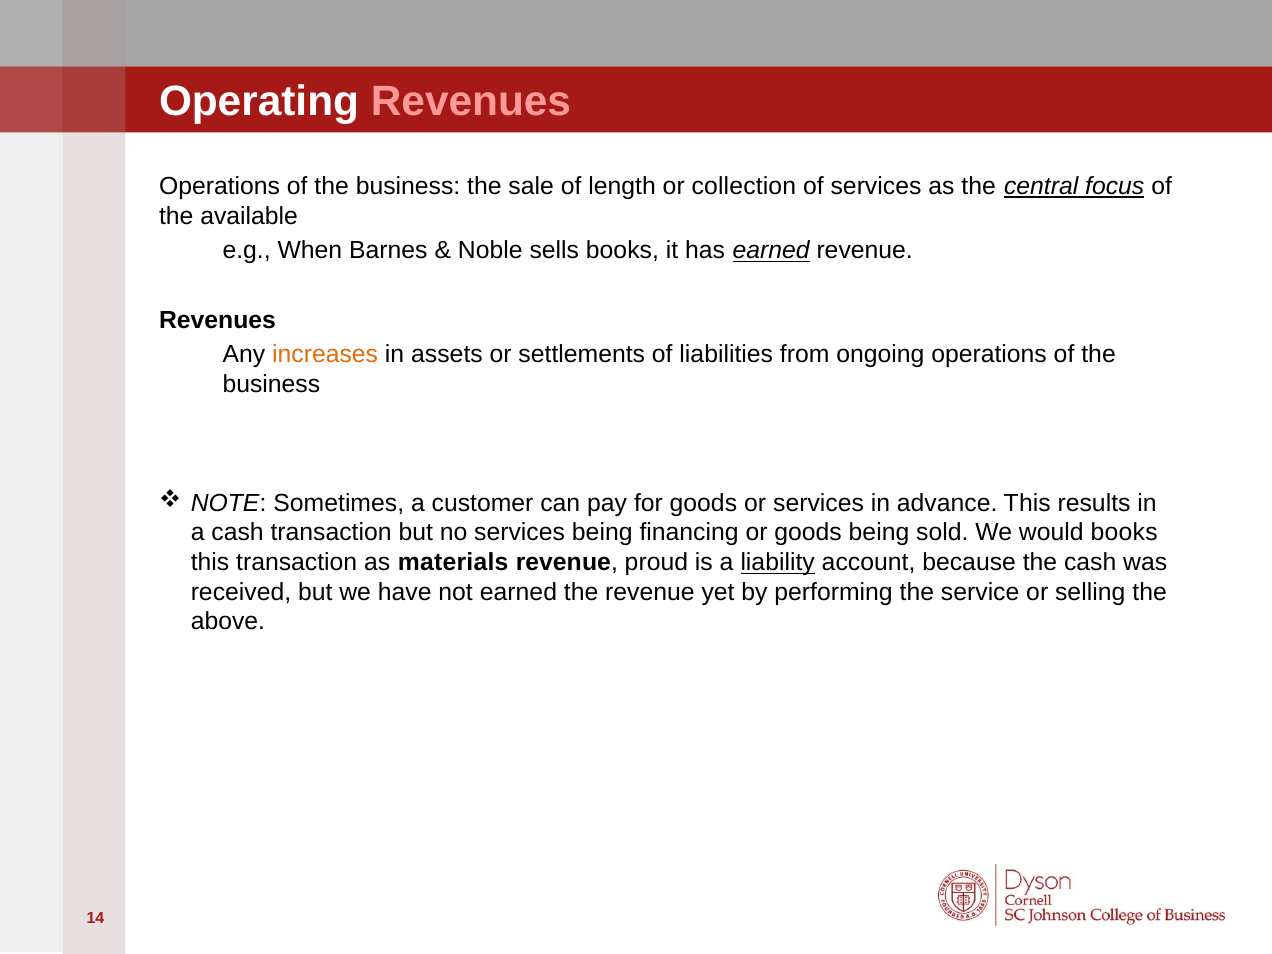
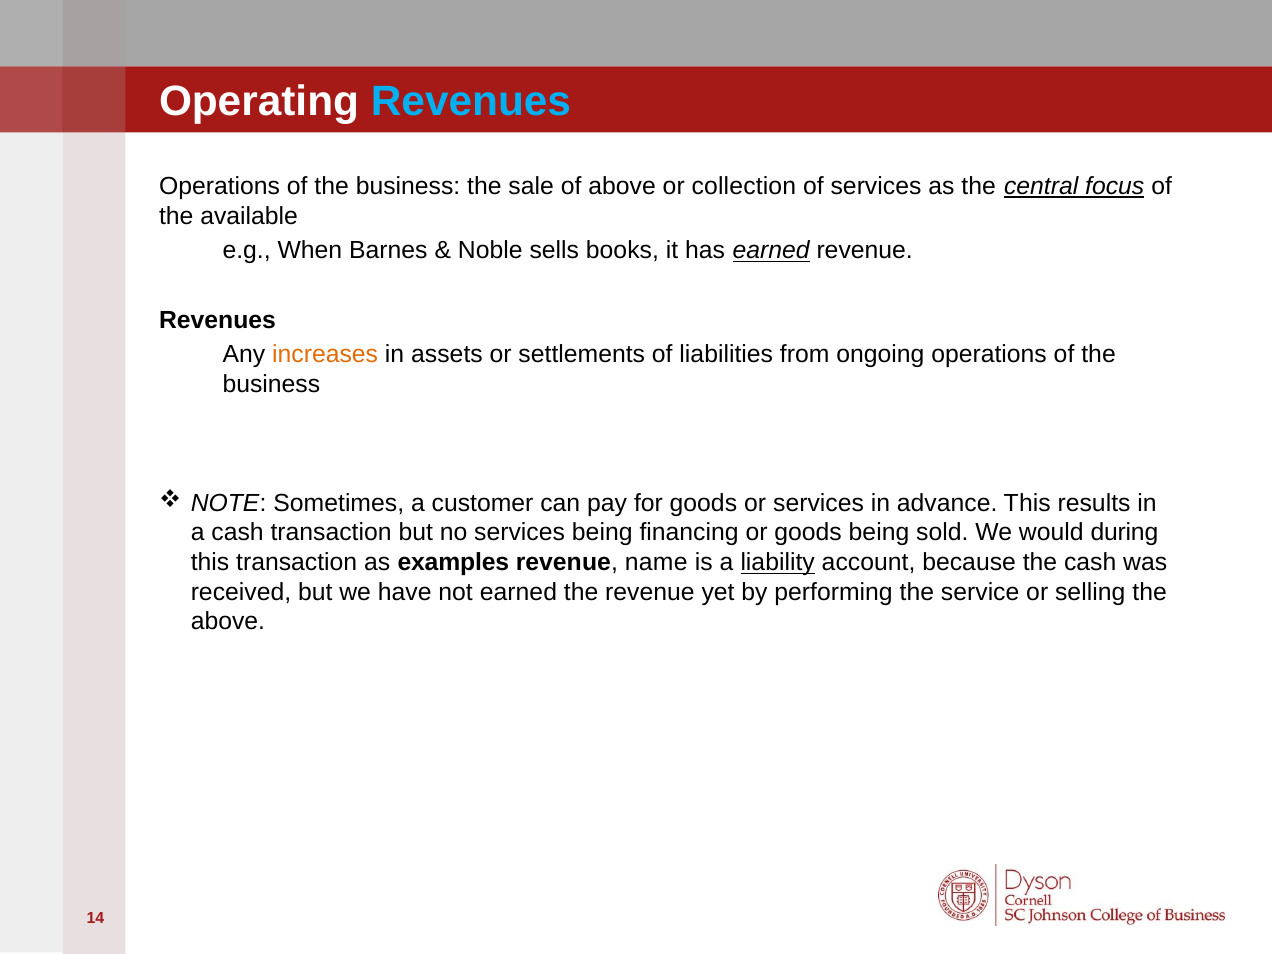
Revenues at (471, 101) colour: pink -> light blue
of length: length -> above
would books: books -> during
materials: materials -> examples
proud: proud -> name
